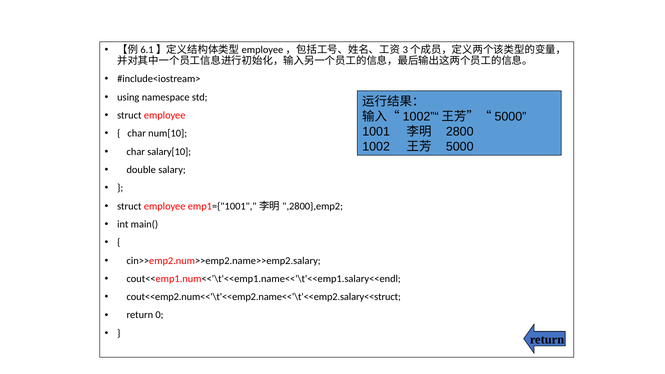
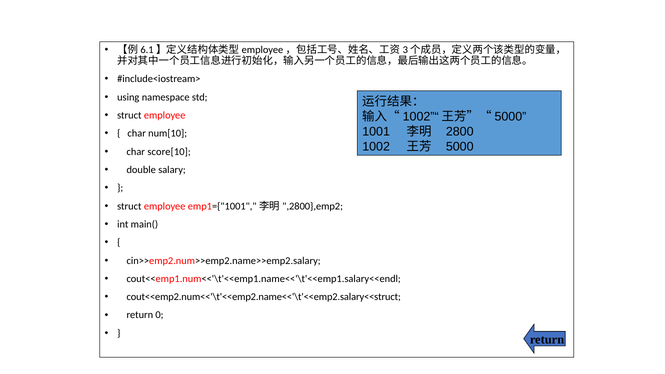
salary[10: salary[10 -> score[10
